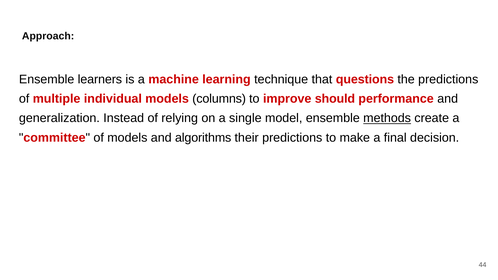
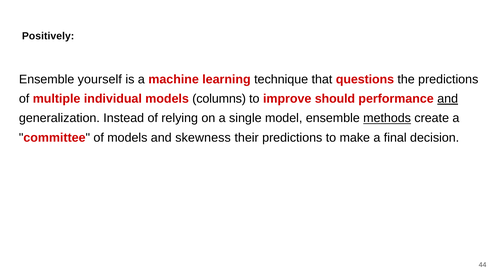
Approach: Approach -> Positively
learners: learners -> yourself
and at (448, 99) underline: none -> present
algorithms: algorithms -> skewness
